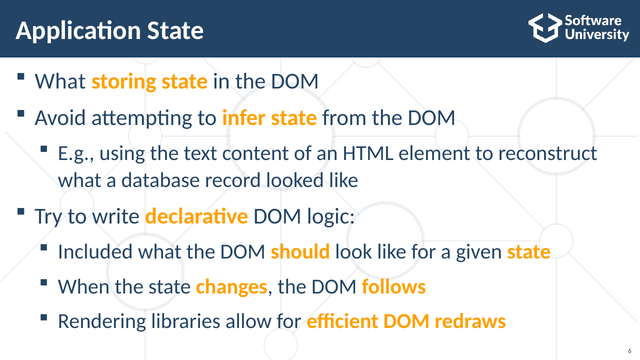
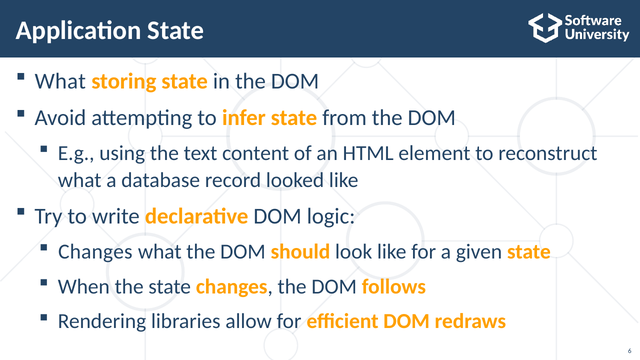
Included at (95, 252): Included -> Changes
